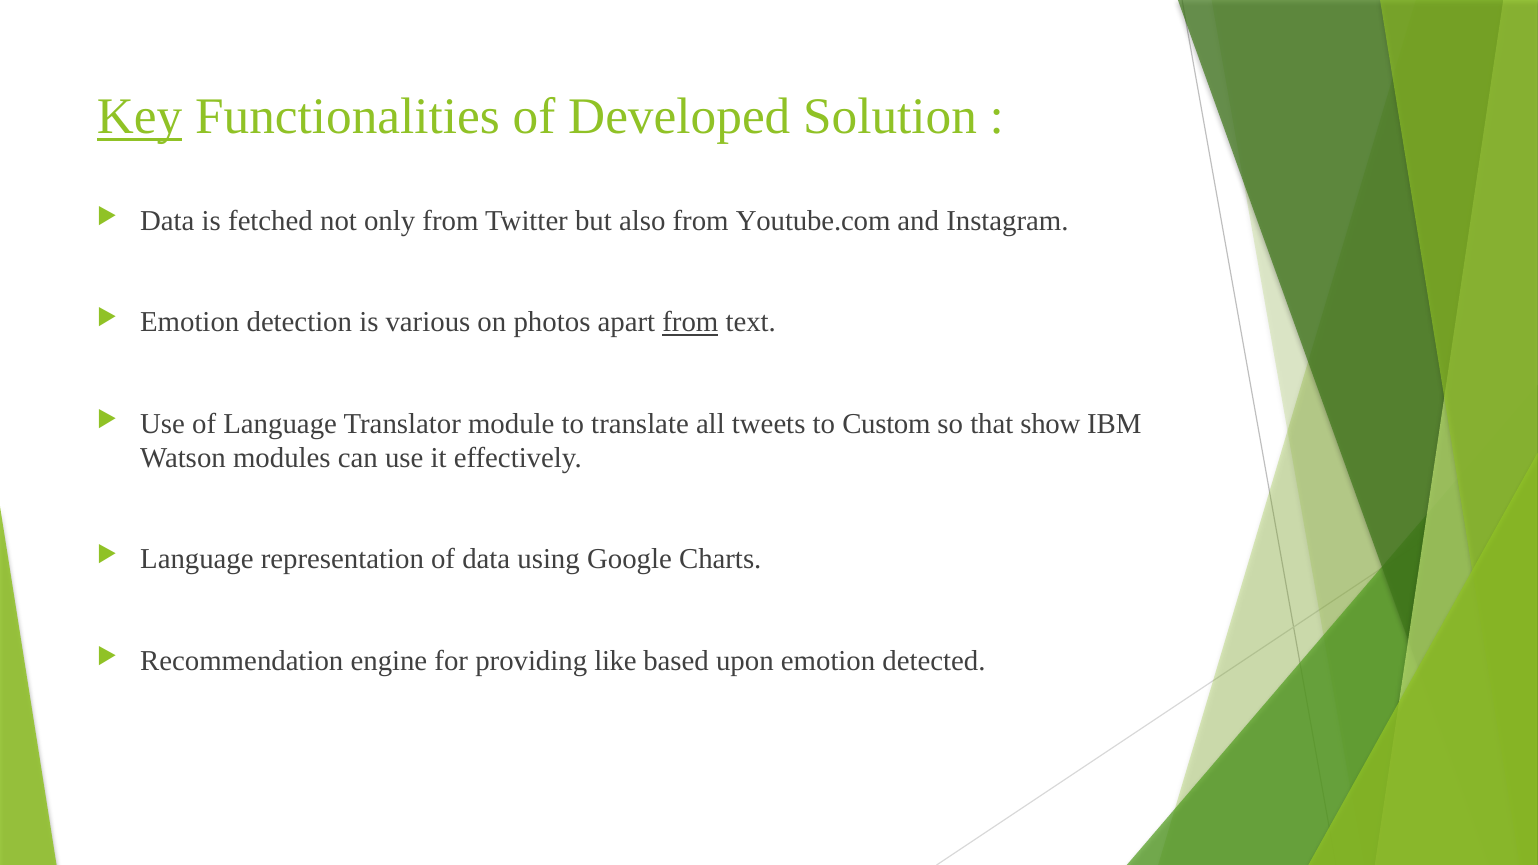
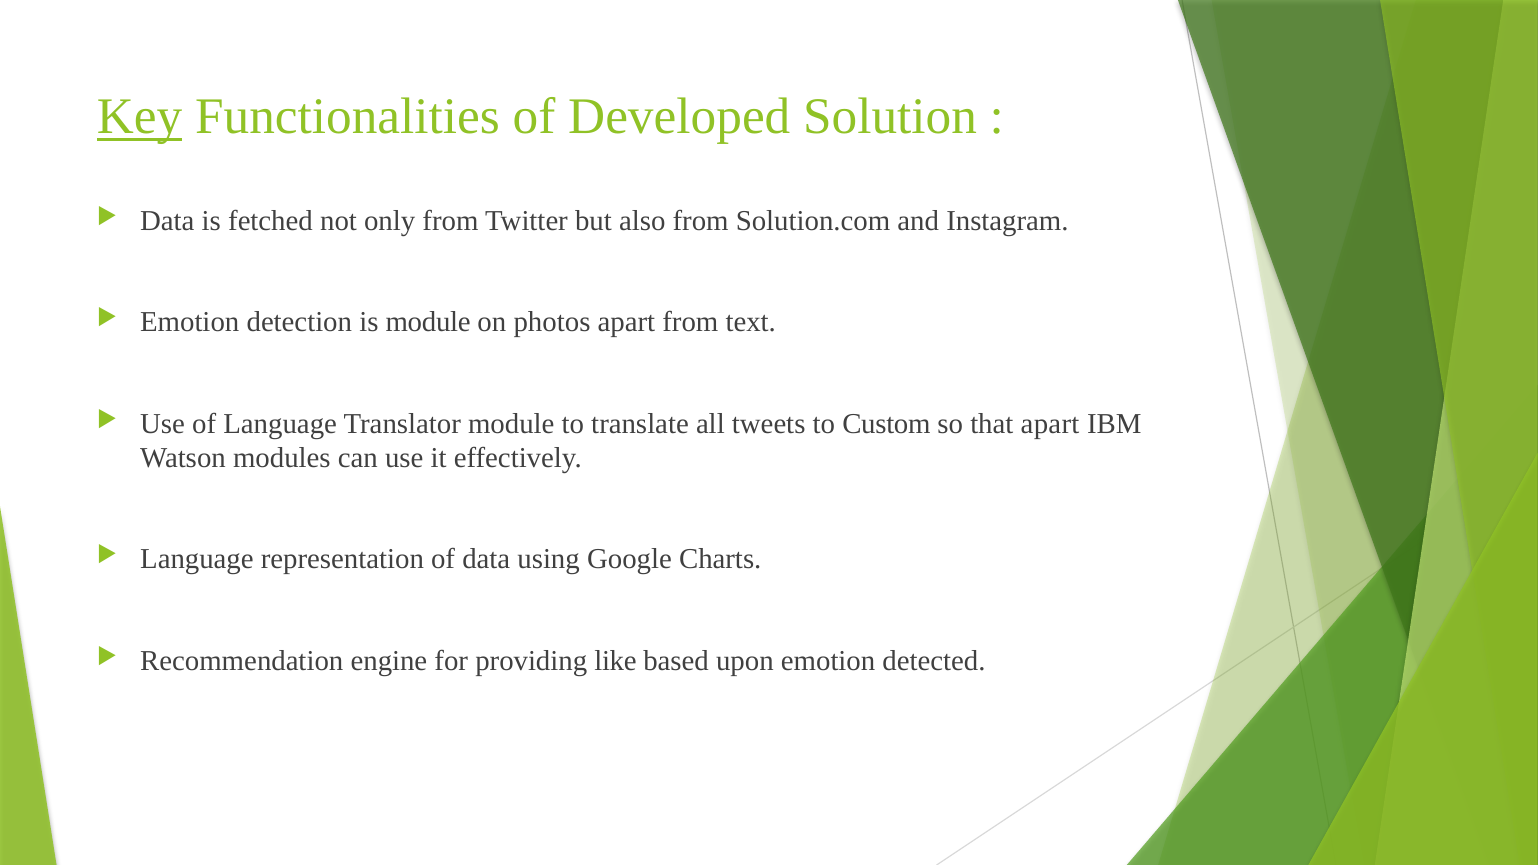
Youtube.com: Youtube.com -> Solution.com
is various: various -> module
from at (690, 322) underline: present -> none
that show: show -> apart
